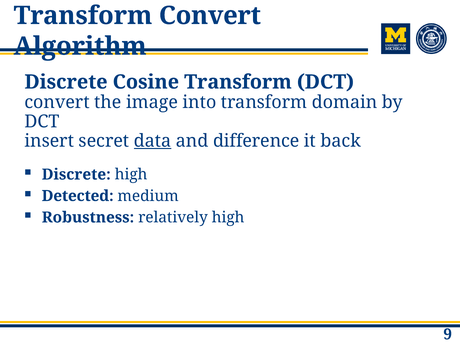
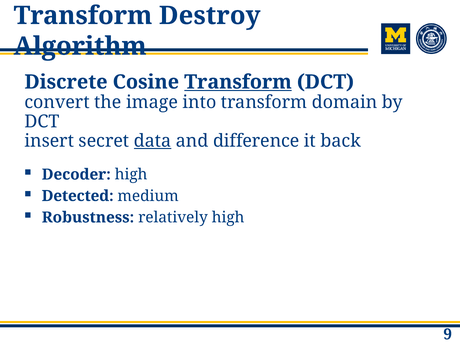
Transform Convert: Convert -> Destroy
Transform at (238, 82) underline: none -> present
Discrete at (76, 174): Discrete -> Decoder
